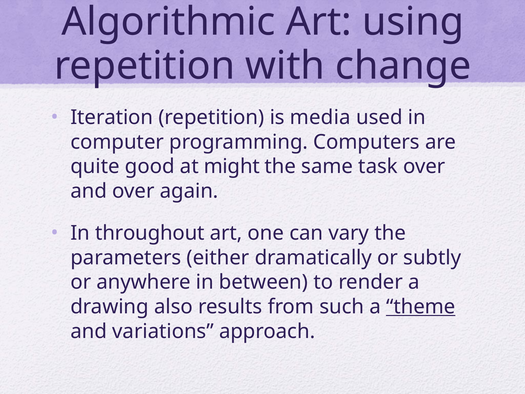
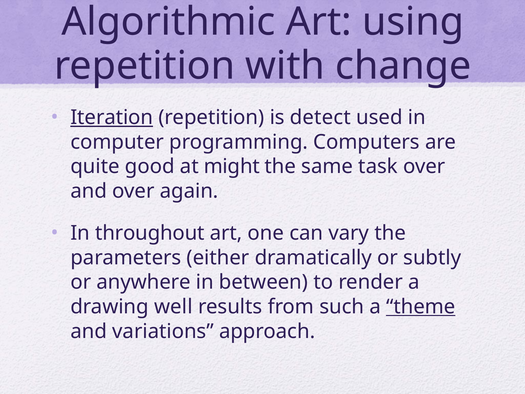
Iteration underline: none -> present
media: media -> detect
also: also -> well
